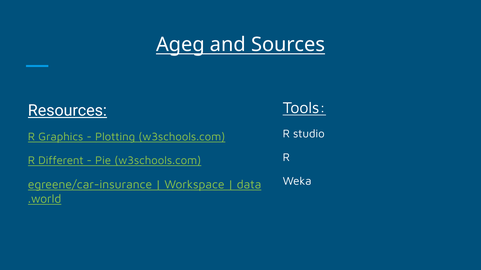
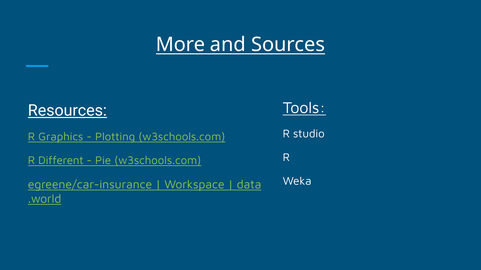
Ageg: Ageg -> More
